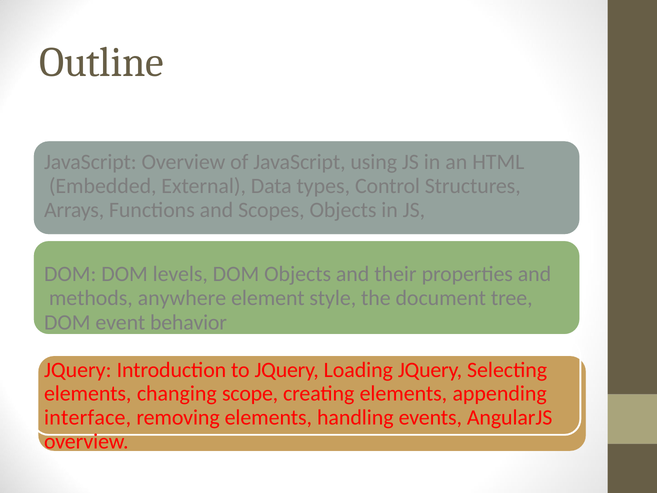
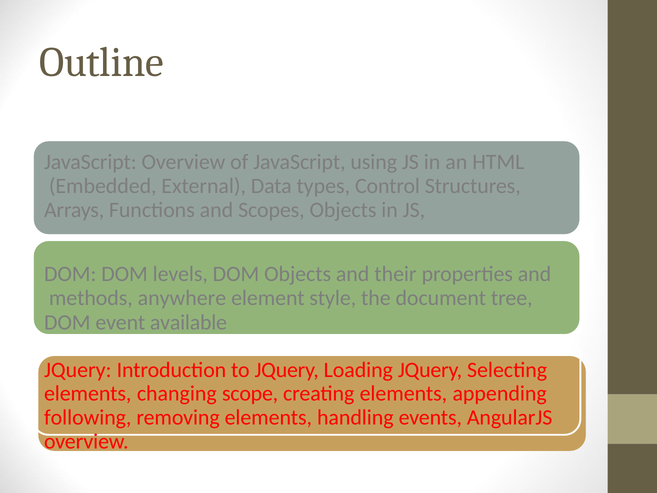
behavior: behavior -> available
interface: interface -> following
